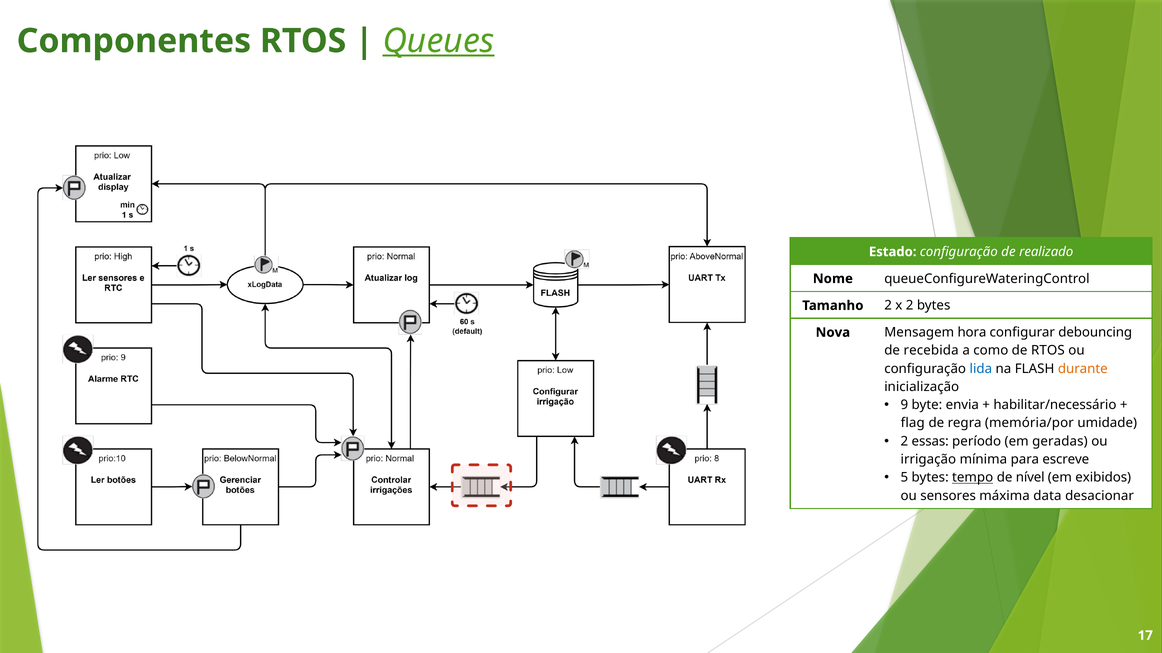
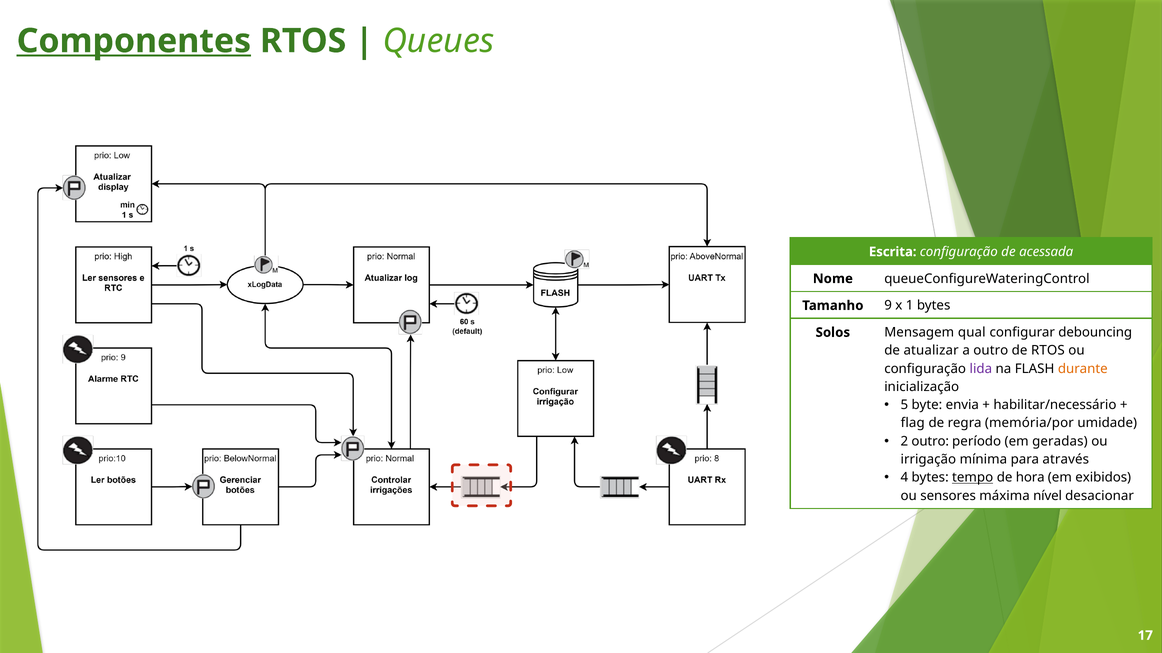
Componentes underline: none -> present
Queues underline: present -> none
Estado: Estado -> Escrita
realizado: realizado -> acessada
Tamanho 2: 2 -> 9
x 2: 2 -> 1
Nova: Nova -> Solos
hora: hora -> qual
recebida: recebida -> atualizar
a como: como -> outro
lida colour: blue -> purple
9: 9 -> 5
2 essas: essas -> outro
escreve: escreve -> através
5: 5 -> 4
nível: nível -> hora
data: data -> nível
